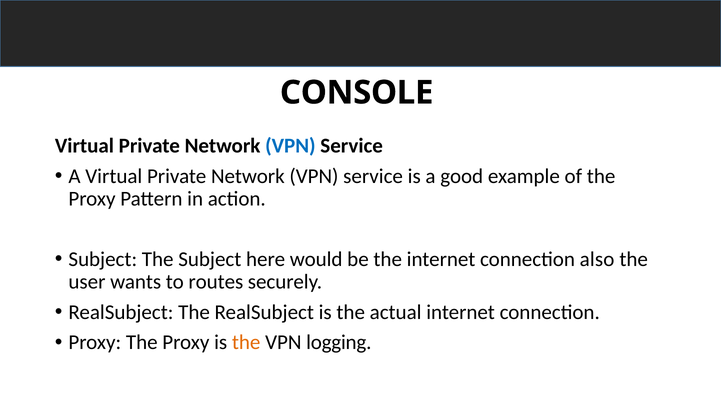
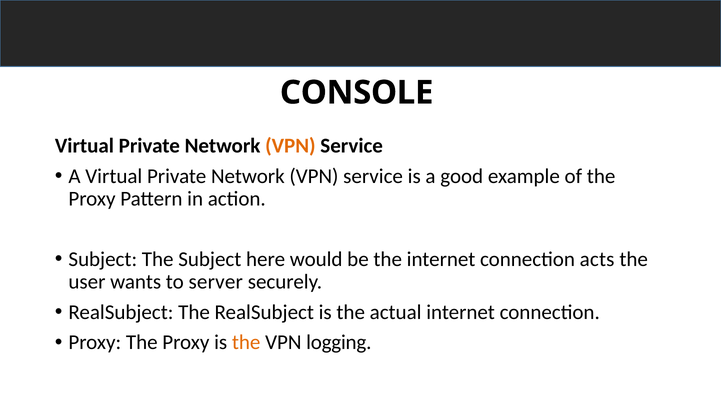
VPN at (290, 146) colour: blue -> orange
also: also -> acts
routes: routes -> server
